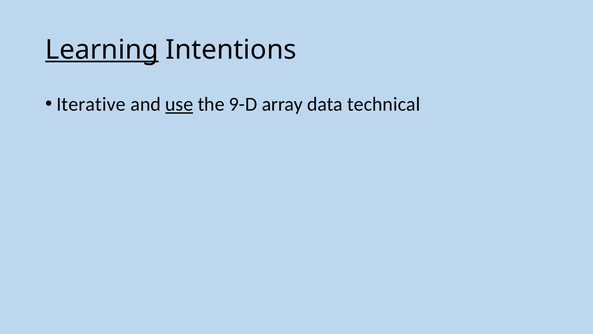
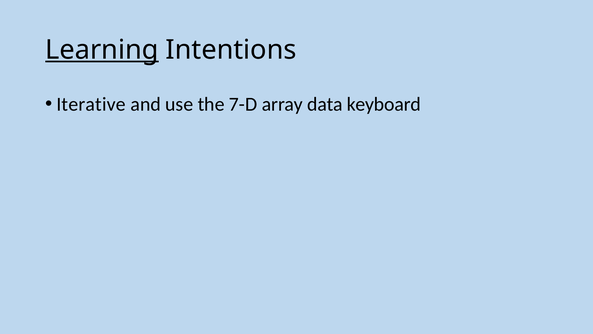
use underline: present -> none
9-D: 9-D -> 7-D
technical: technical -> keyboard
